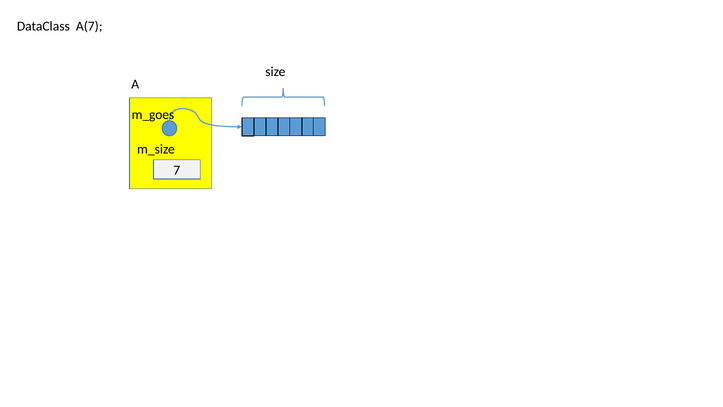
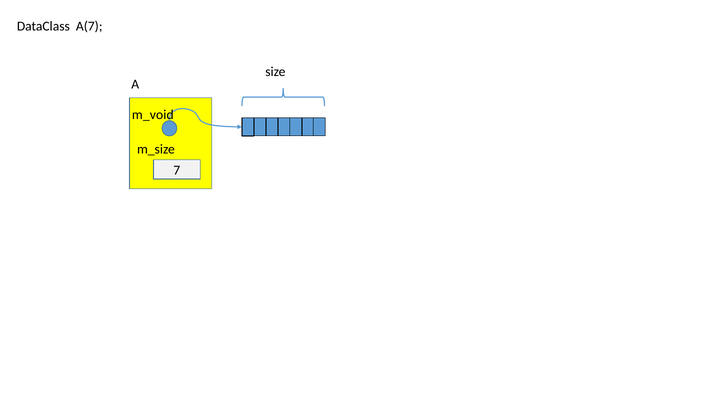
m_goes: m_goes -> m_void
